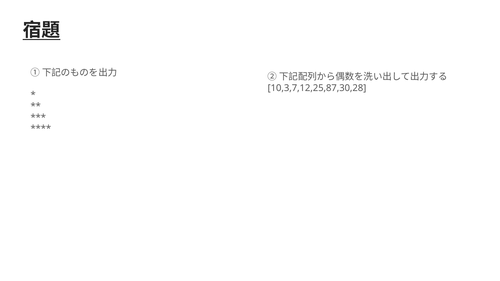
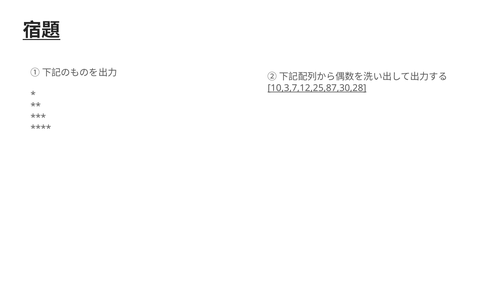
10,3,7,12,25,87,30,28 underline: none -> present
